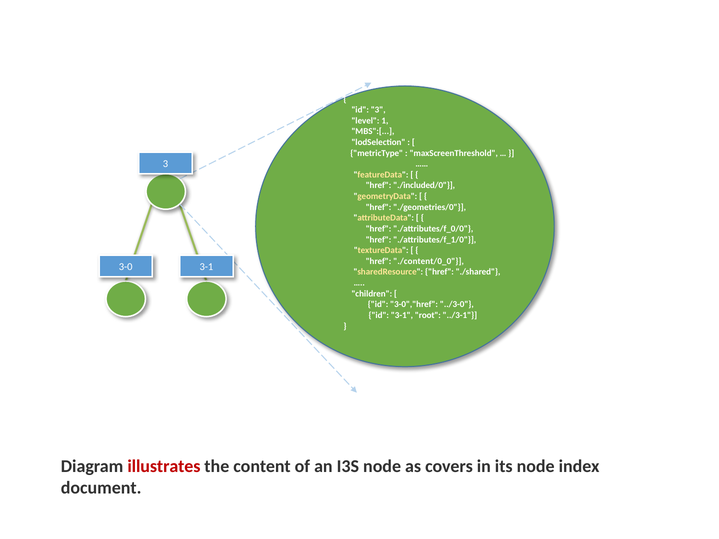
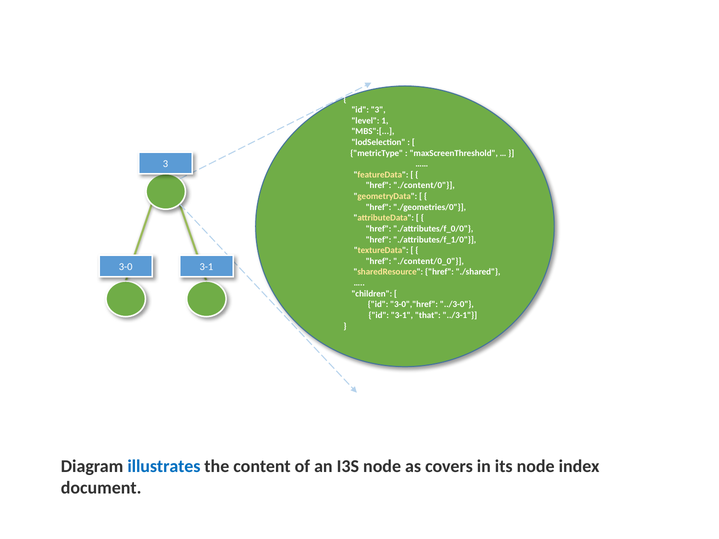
./included/0: ./included/0 -> ./content/0
root: root -> that
illustrates colour: red -> blue
